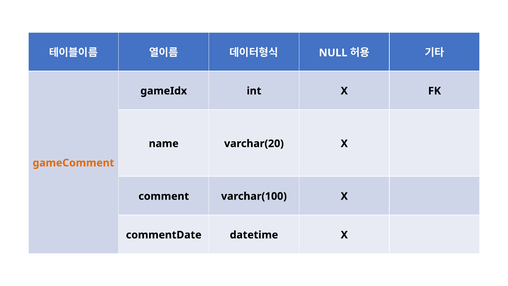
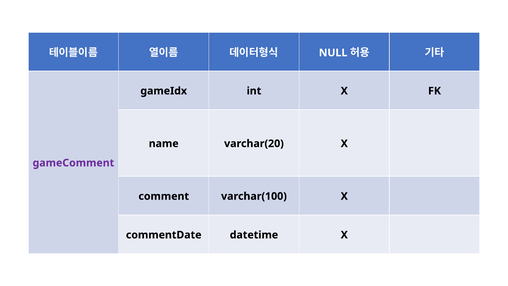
gameComment colour: orange -> purple
